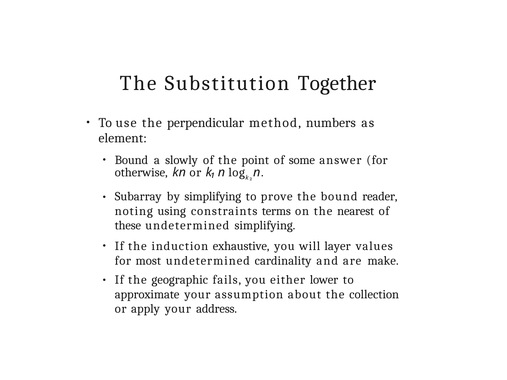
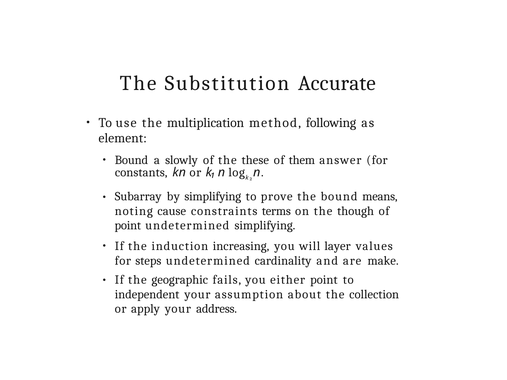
Together: Together -> Accurate
perpendicular: perpendicular -> multiplication
numbers: numbers -> following
point: point -> these
some: some -> them
otherwise: otherwise -> constants
reader: reader -> means
using: using -> cause
nearest: nearest -> though
these at (128, 226): these -> point
exhaustive: exhaustive -> increasing
most: most -> steps
either lower: lower -> point
approximate: approximate -> independent
